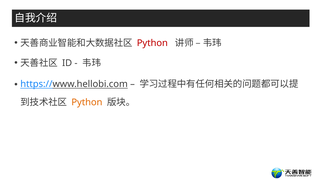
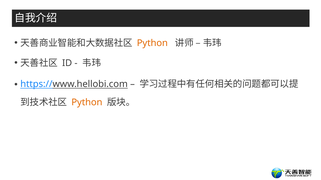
Python at (152, 43) colour: red -> orange
